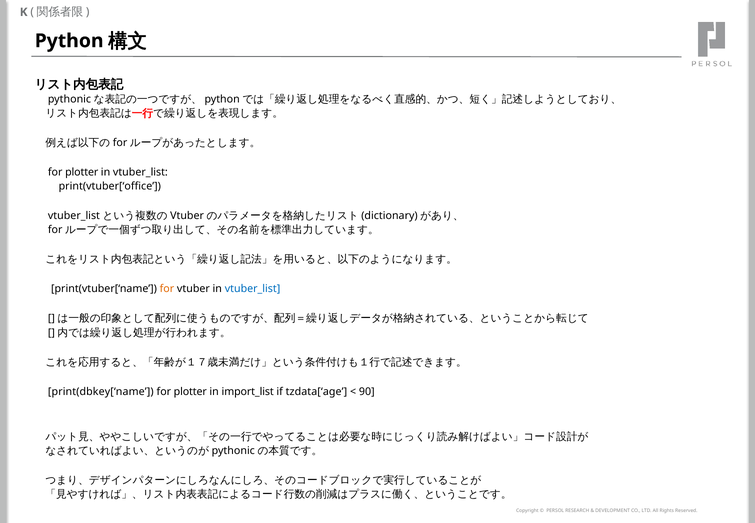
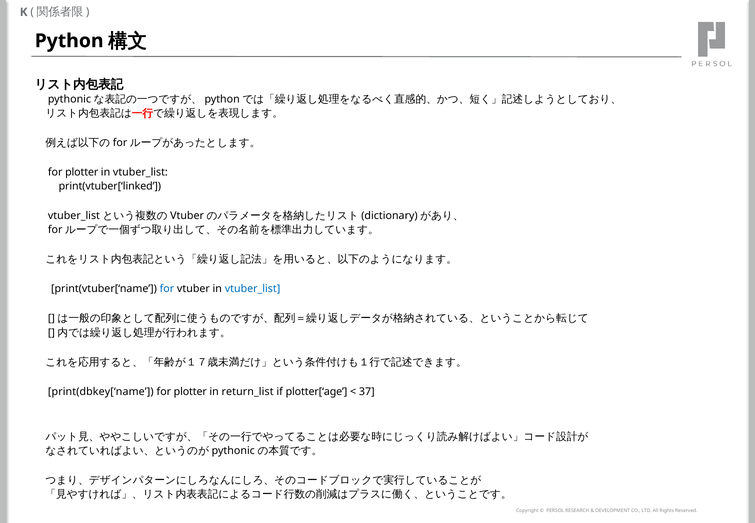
print(vtuber[‘office: print(vtuber[‘office -> print(vtuber[‘linked
for at (167, 289) colour: orange -> blue
import_list: import_list -> return_list
tzdata[‘age: tzdata[‘age -> plotter[‘age
90: 90 -> 37
